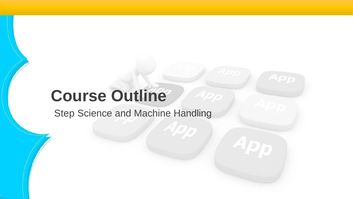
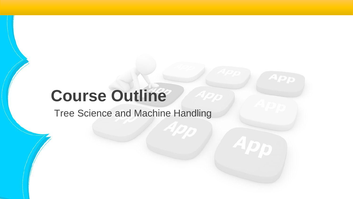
Step: Step -> Tree
